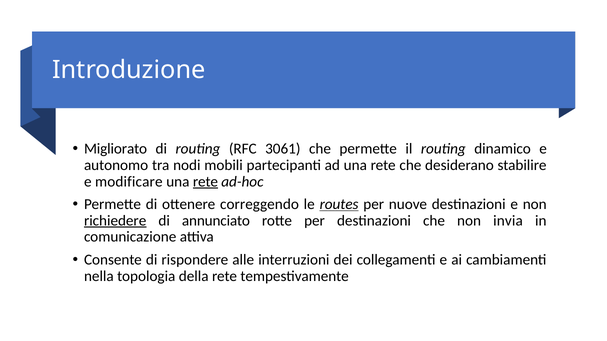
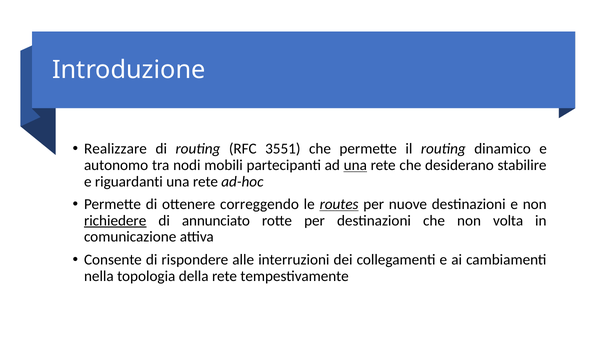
Migliorato: Migliorato -> Realizzare
3061: 3061 -> 3551
una at (355, 165) underline: none -> present
modificare: modificare -> riguardanti
rete at (205, 182) underline: present -> none
invia: invia -> volta
